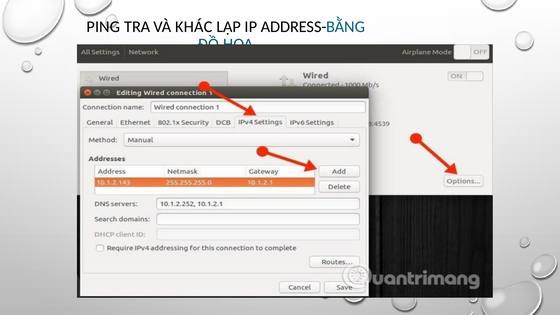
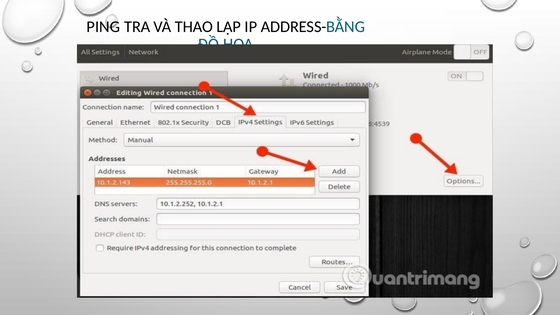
KHÁC: KHÁC -> THAO
